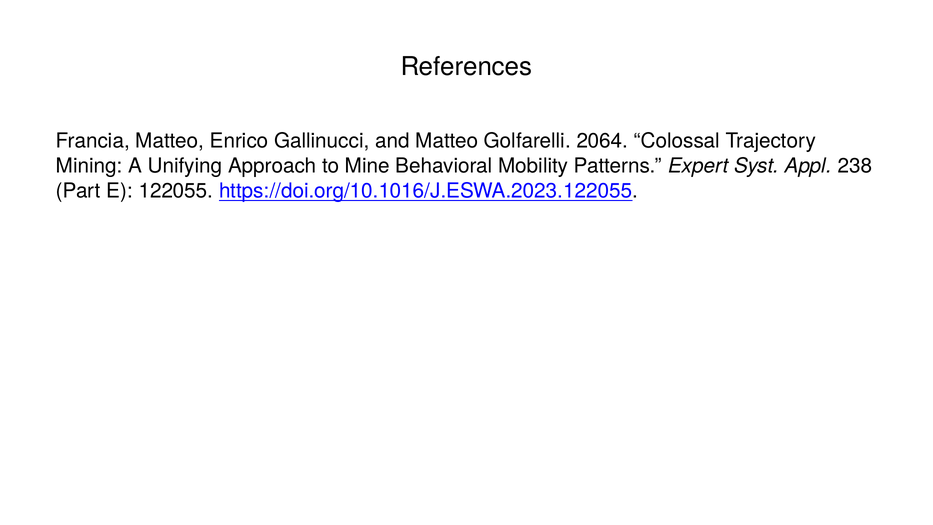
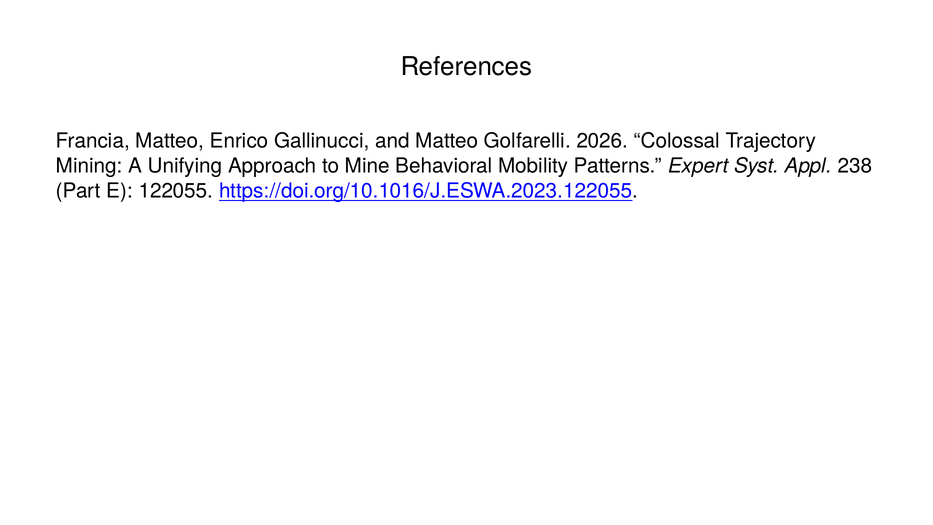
2064: 2064 -> 2026
